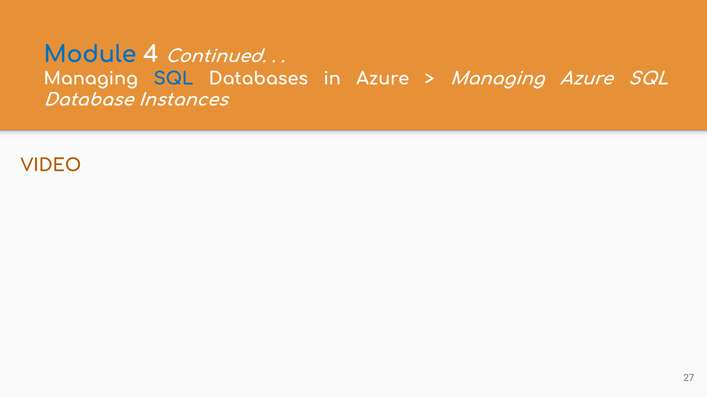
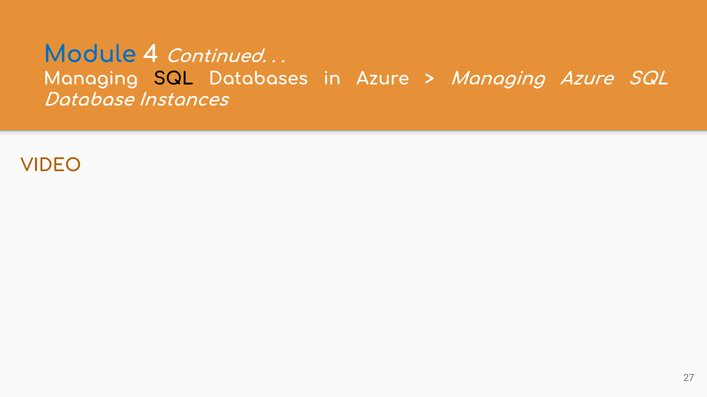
SQL at (173, 79) colour: blue -> black
